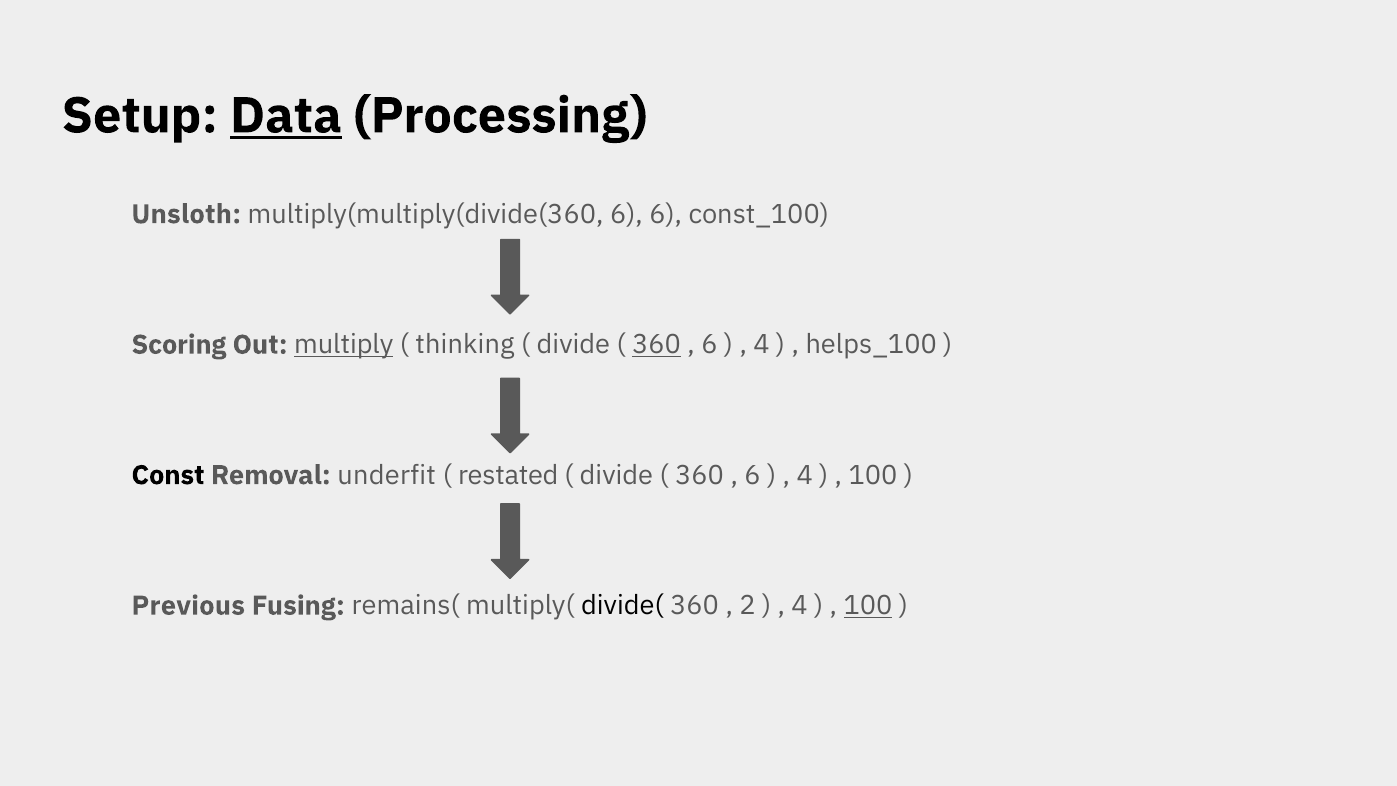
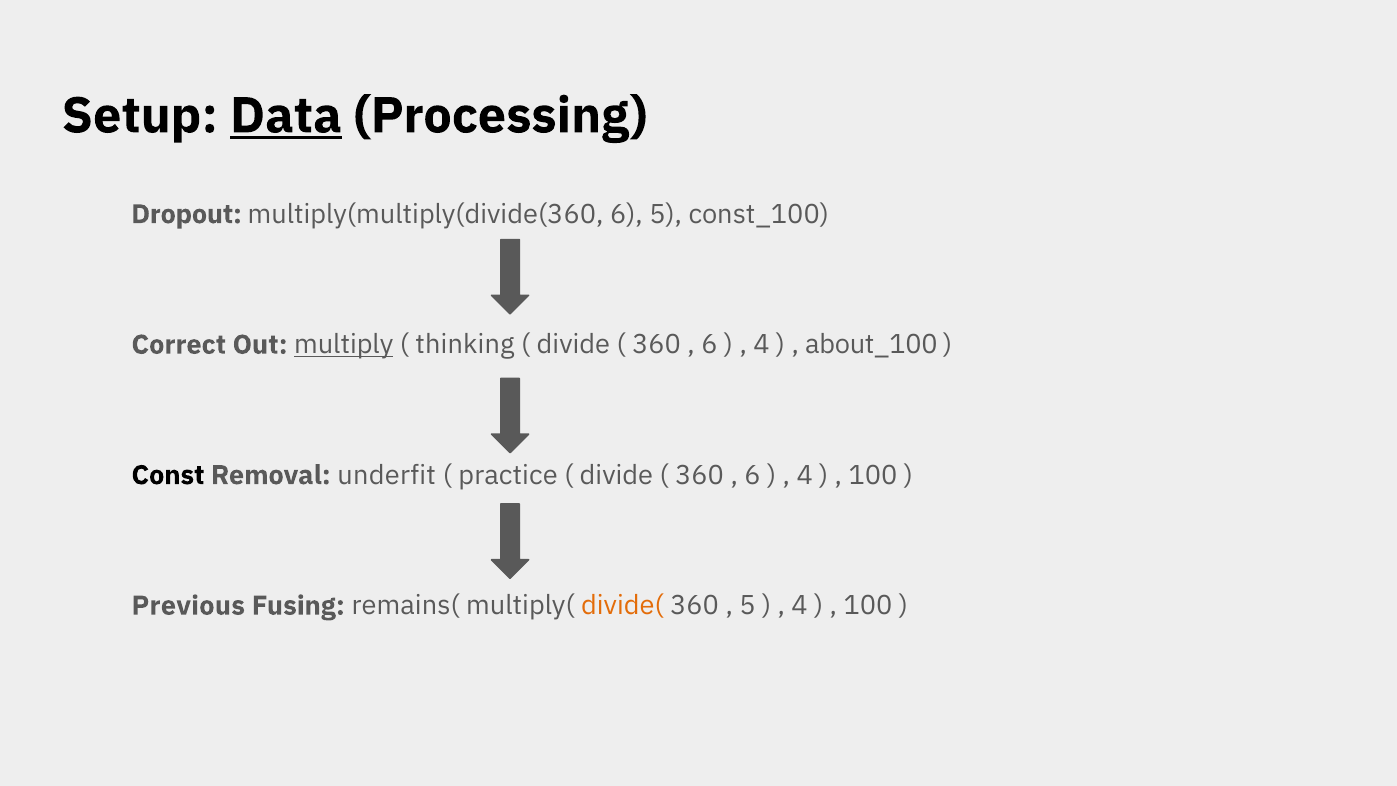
Unsloth: Unsloth -> Dropout
6 6: 6 -> 5
Scoring: Scoring -> Correct
360 at (657, 345) underline: present -> none
helps_100: helps_100 -> about_100
restated: restated -> practice
divide( colour: black -> orange
2 at (748, 606): 2 -> 5
100 at (868, 606) underline: present -> none
